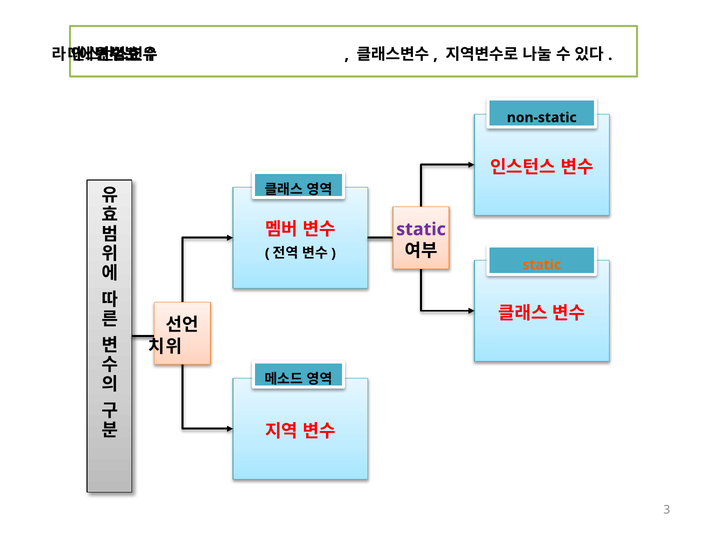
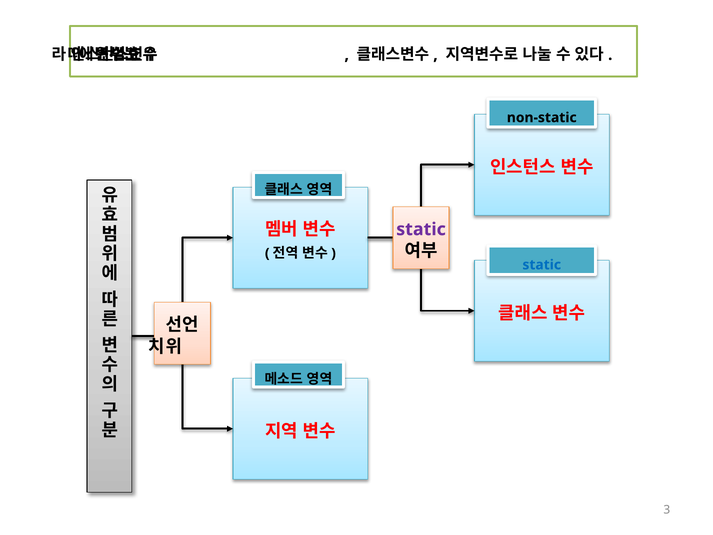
static at (542, 265) colour: orange -> blue
